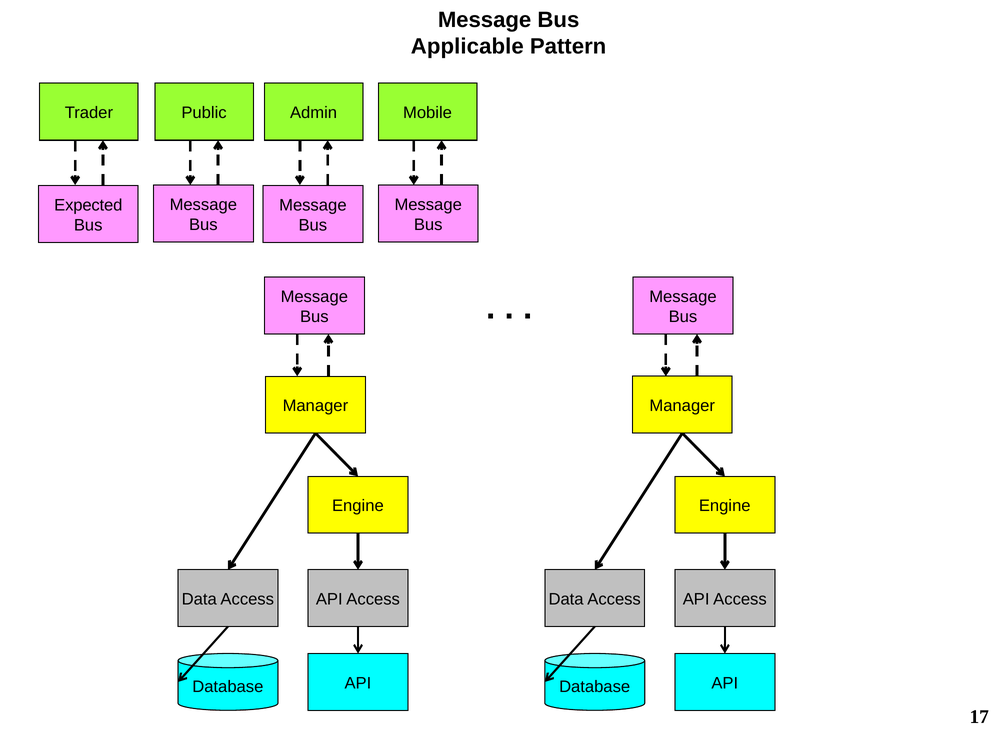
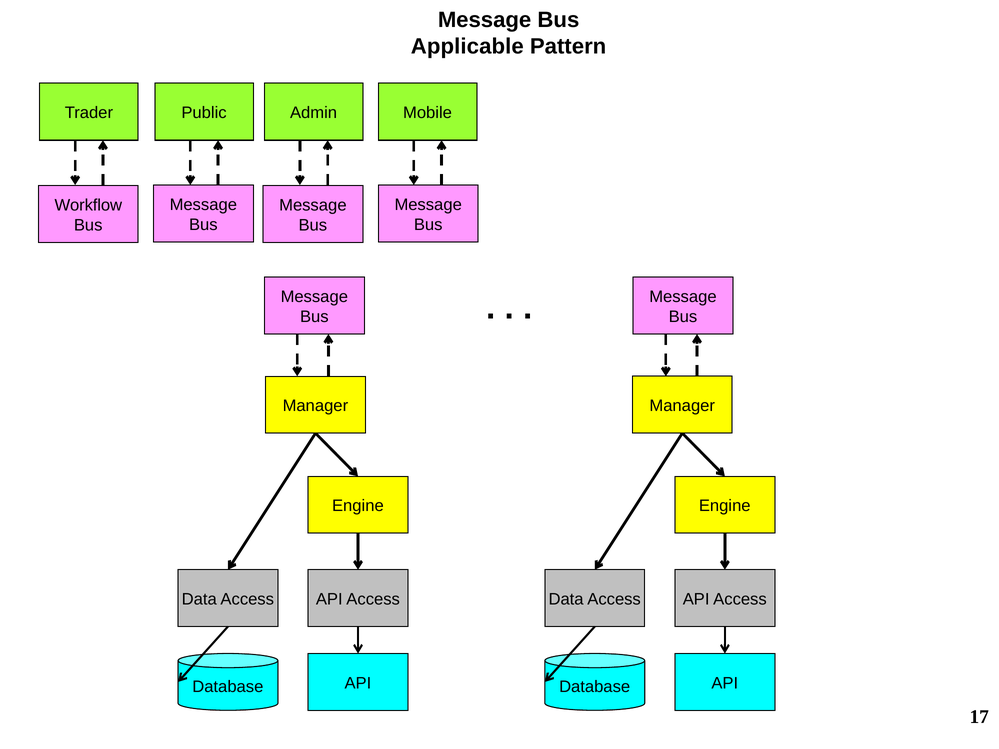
Expected: Expected -> Workflow
